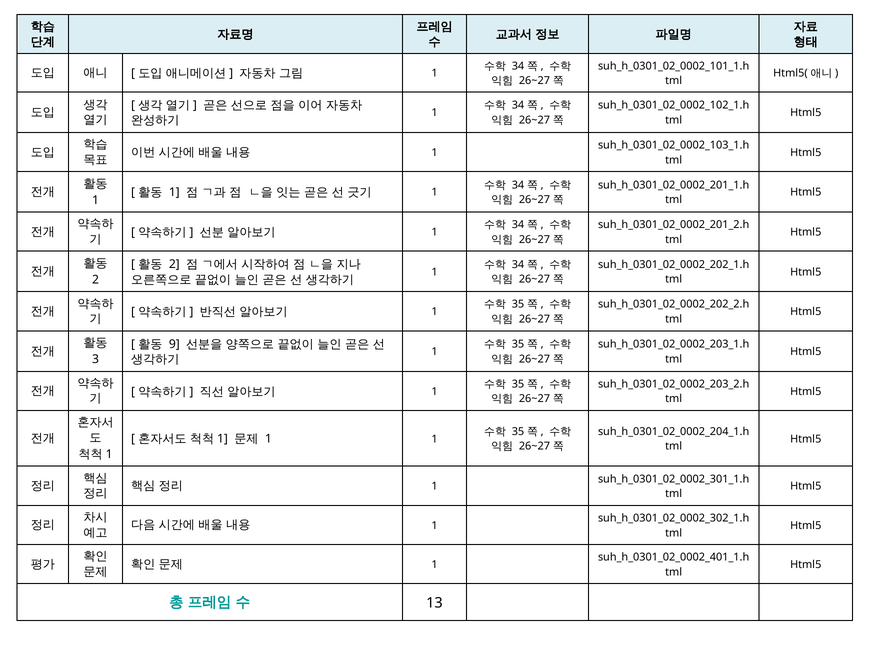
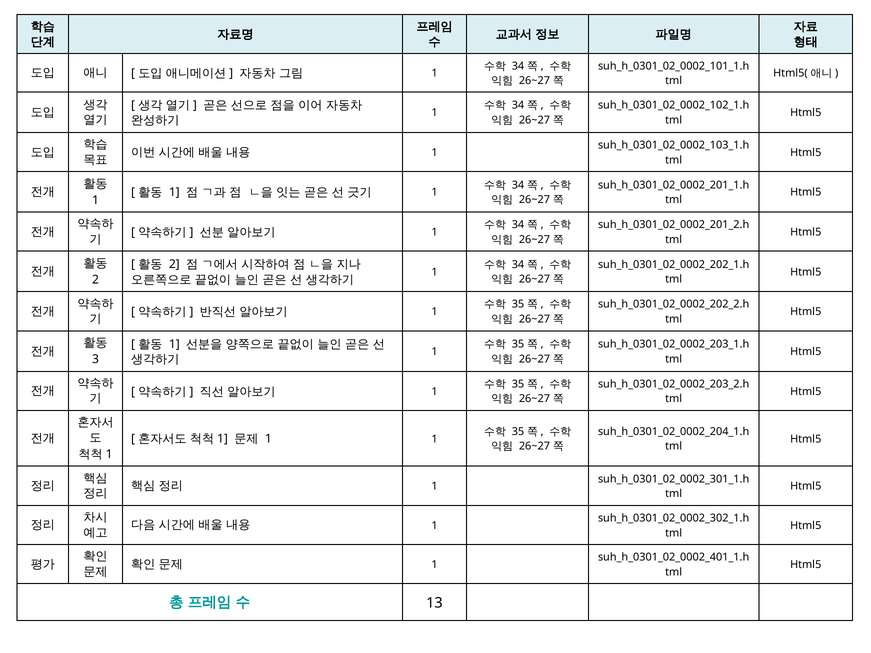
9 at (174, 344): 9 -> 1
